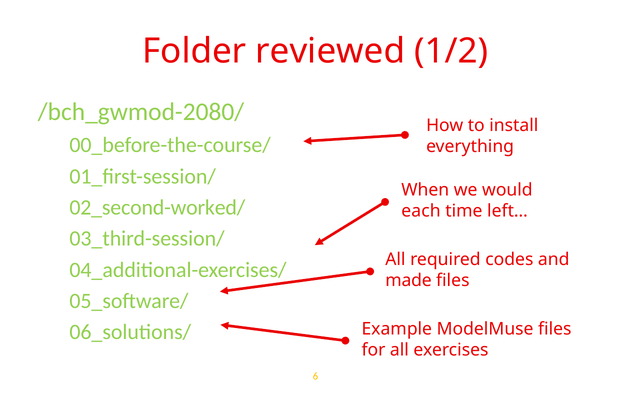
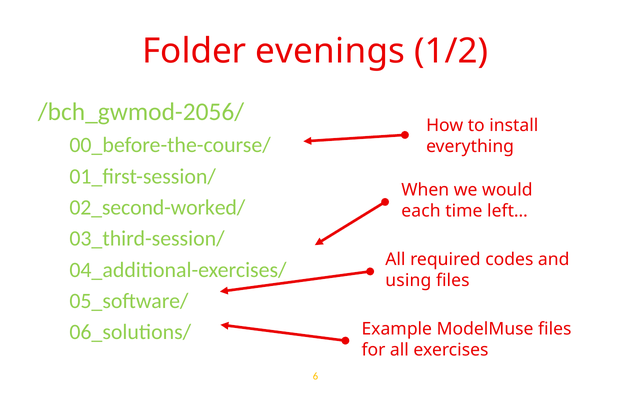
reviewed: reviewed -> evenings
/bch_gwmod-2080/: /bch_gwmod-2080/ -> /bch_gwmod-2056/
made: made -> using
